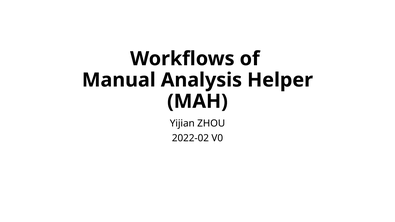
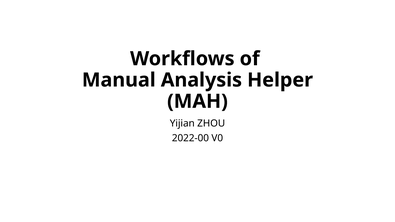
2022-02: 2022-02 -> 2022-00
